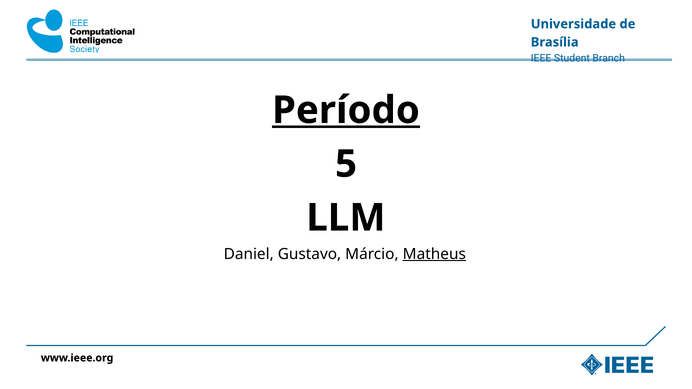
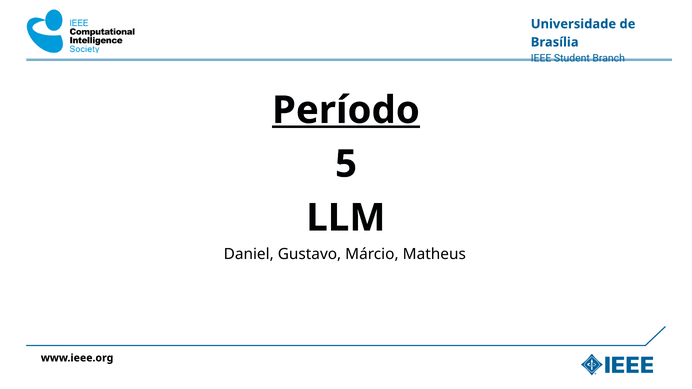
Matheus underline: present -> none
